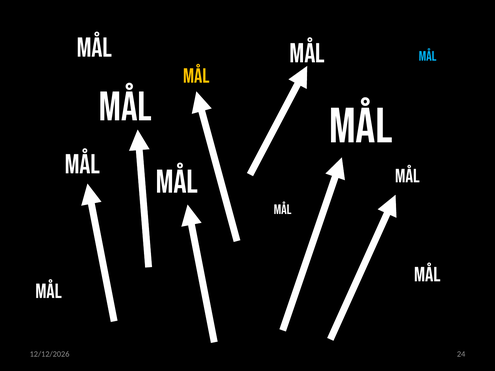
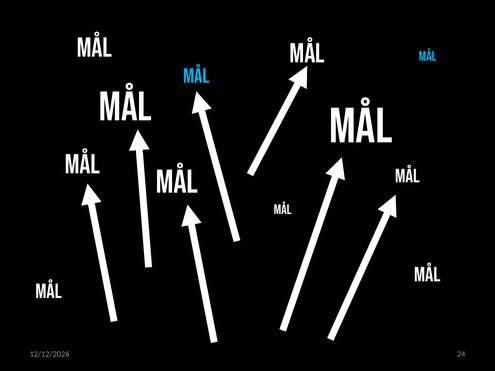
MÅL at (196, 76) colour: yellow -> light blue
